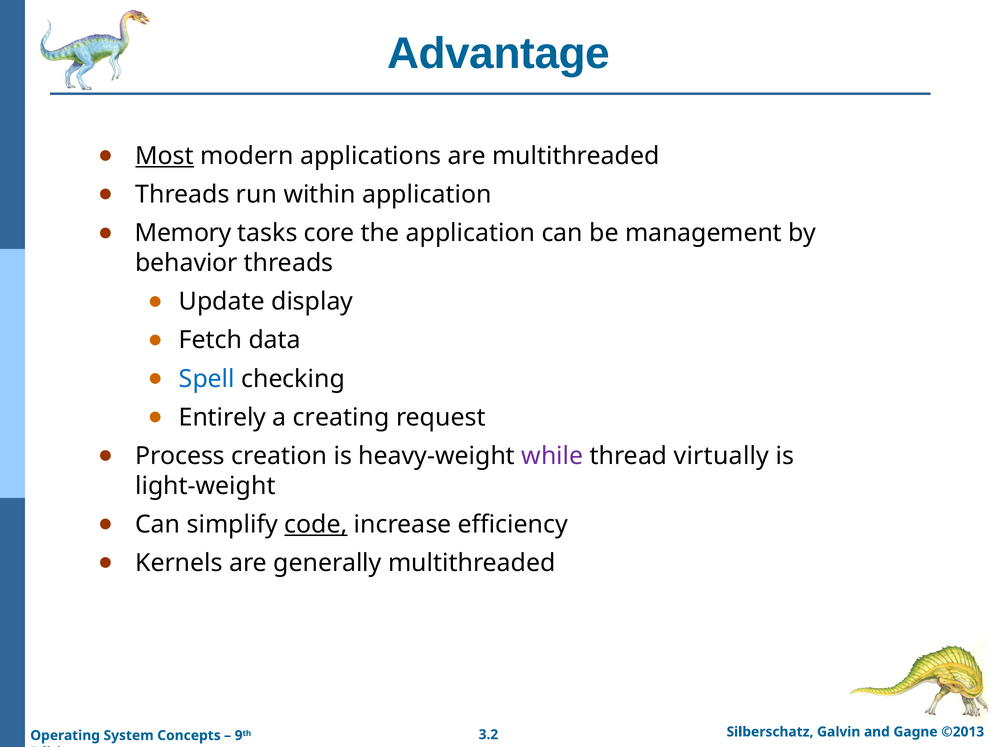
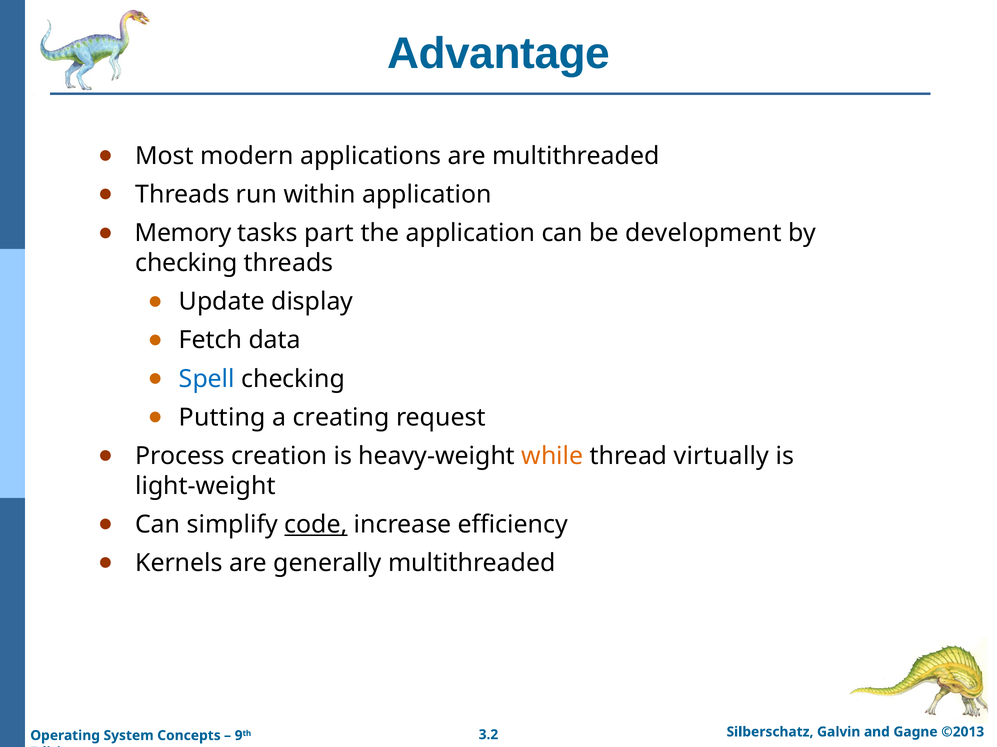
Most underline: present -> none
core: core -> part
management: management -> development
behavior at (186, 263): behavior -> checking
Entirely: Entirely -> Putting
while colour: purple -> orange
